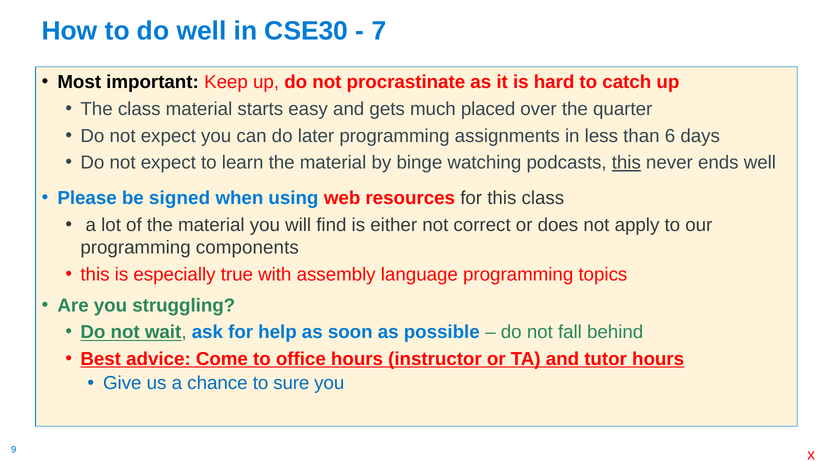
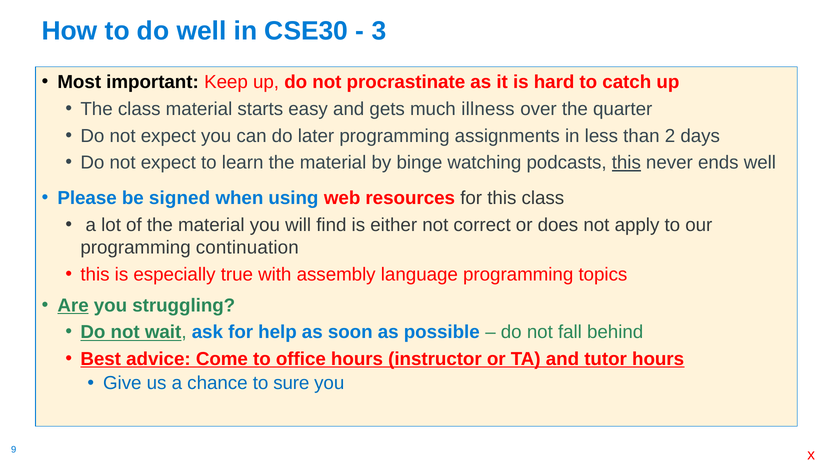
7: 7 -> 3
placed: placed -> illness
6: 6 -> 2
components: components -> continuation
Are underline: none -> present
